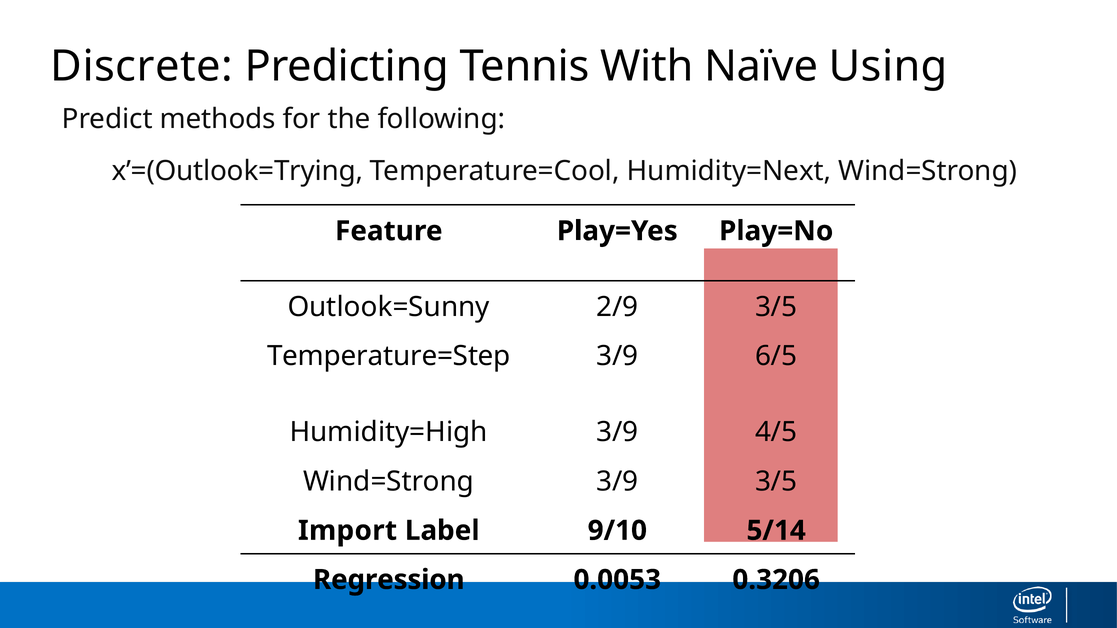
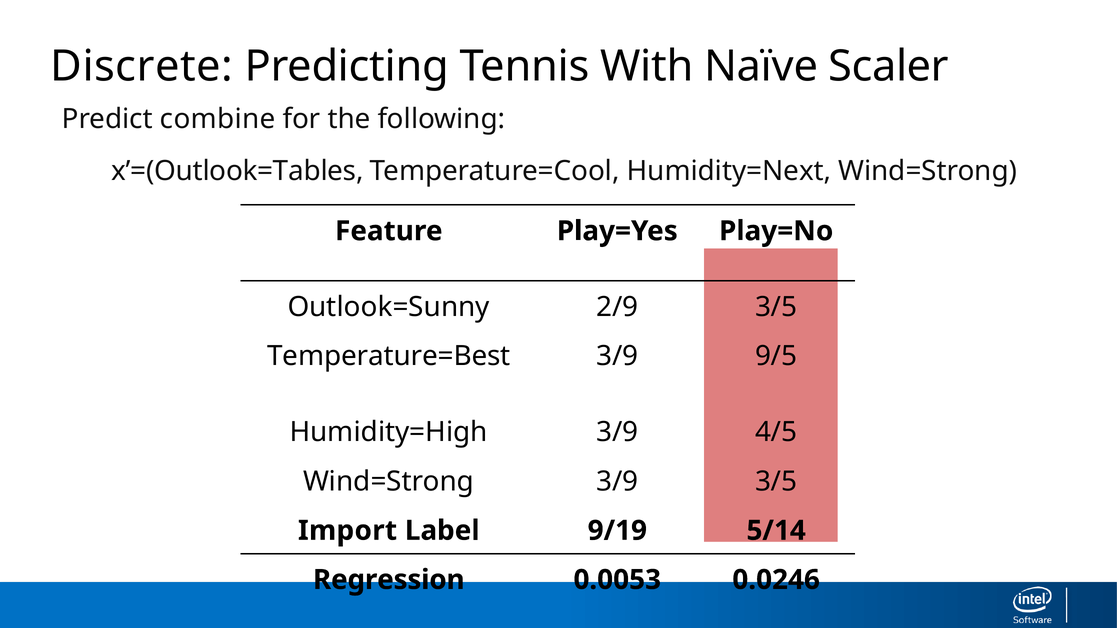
Using: Using -> Scaler
methods: methods -> combine
x’=(Outlook=Trying: x’=(Outlook=Trying -> x’=(Outlook=Tables
Temperature=Step: Temperature=Step -> Temperature=Best
6/5: 6/5 -> 9/5
9/10: 9/10 -> 9/19
0.3206: 0.3206 -> 0.0246
